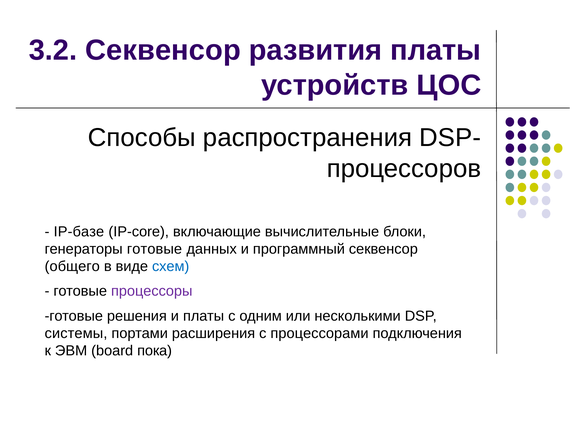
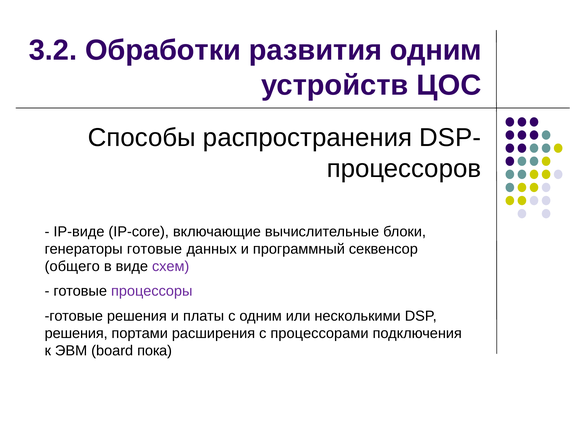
3.2 Секвенсор: Секвенсор -> Обработки
развития платы: платы -> одним
IP-базе: IP-базе -> IP-виде
схем colour: blue -> purple
системы at (76, 333): системы -> решения
